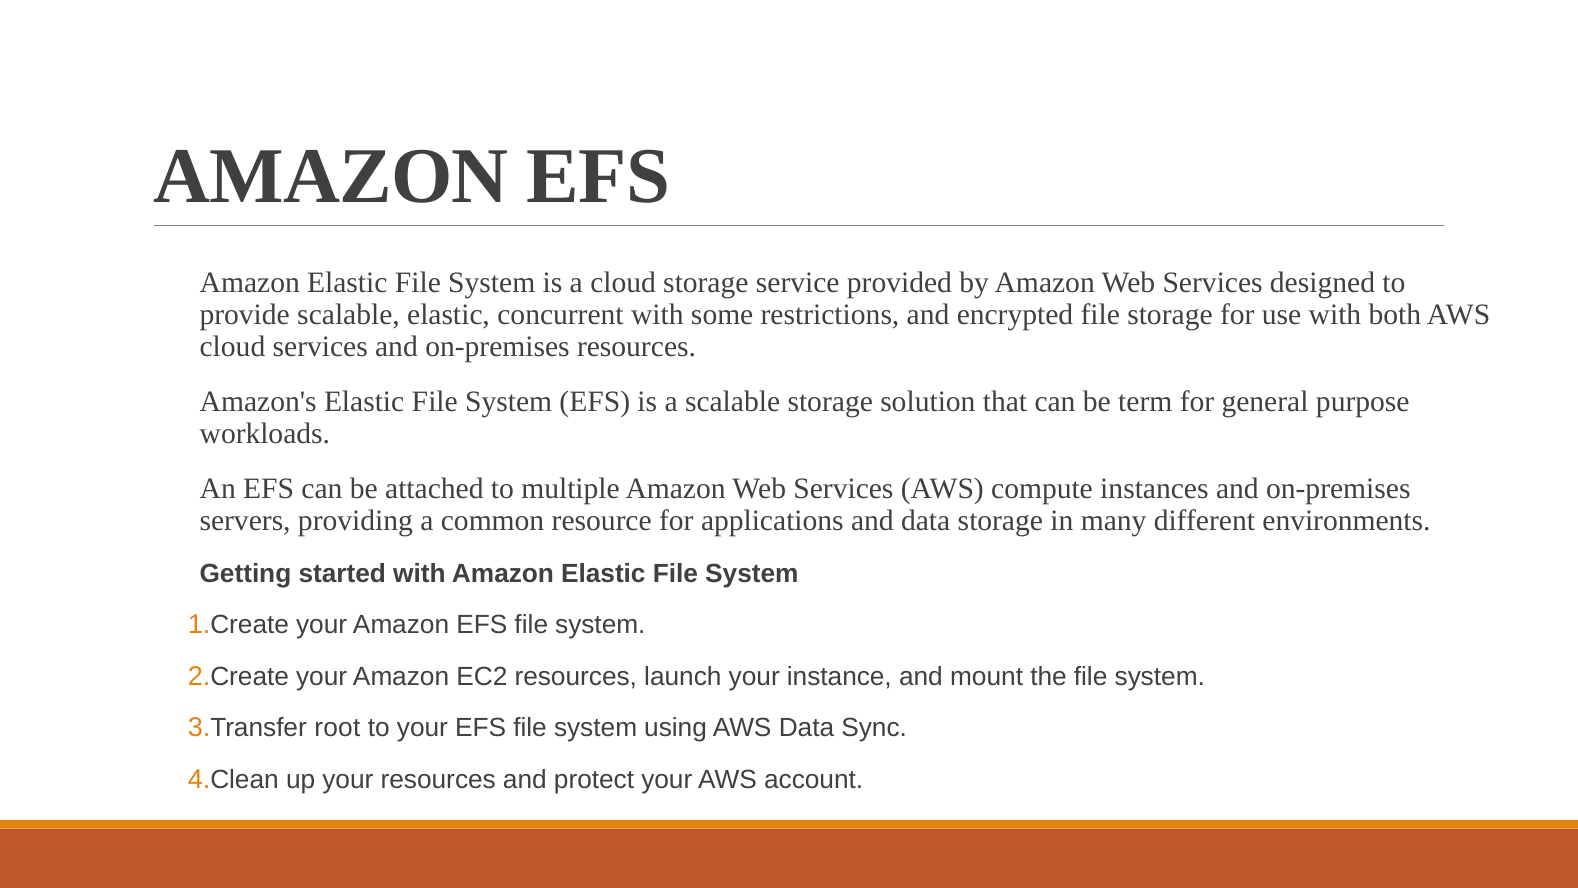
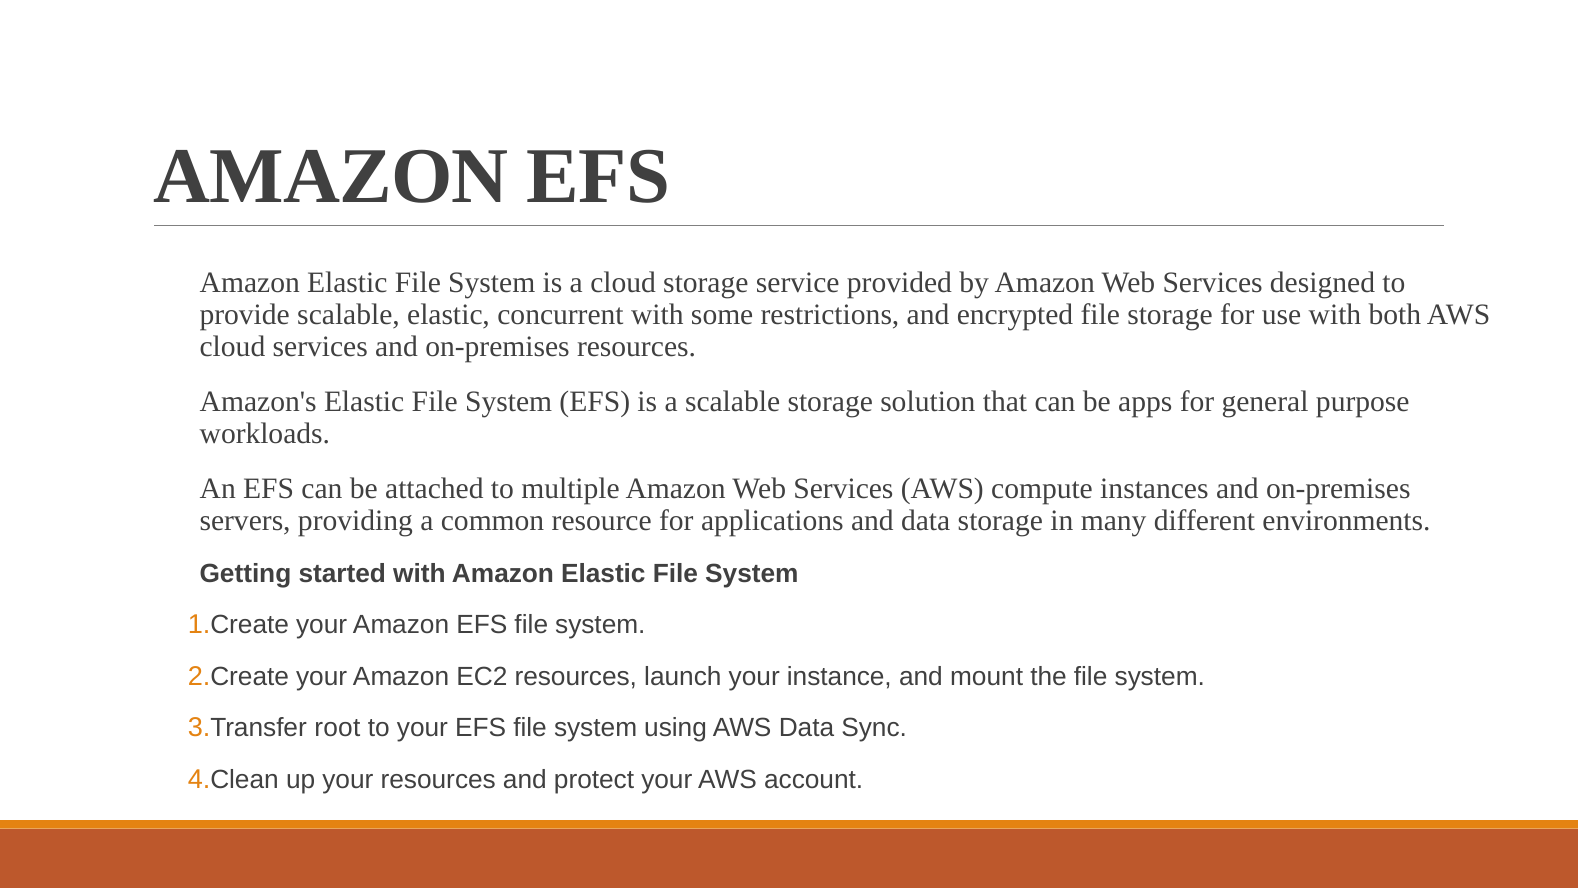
term: term -> apps
